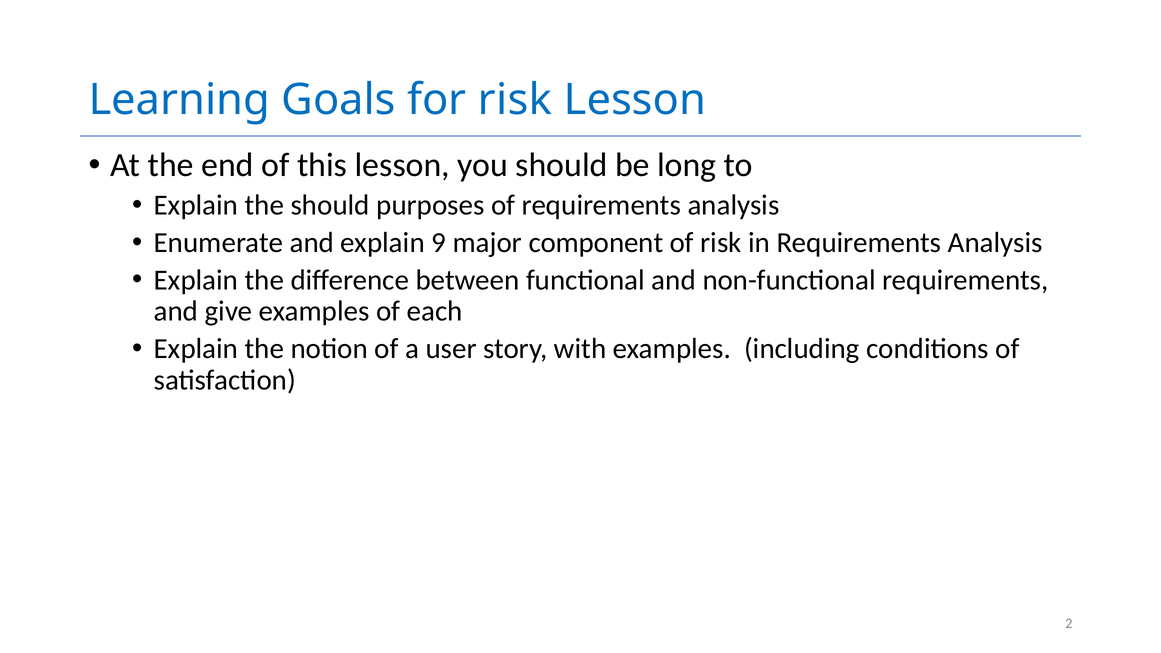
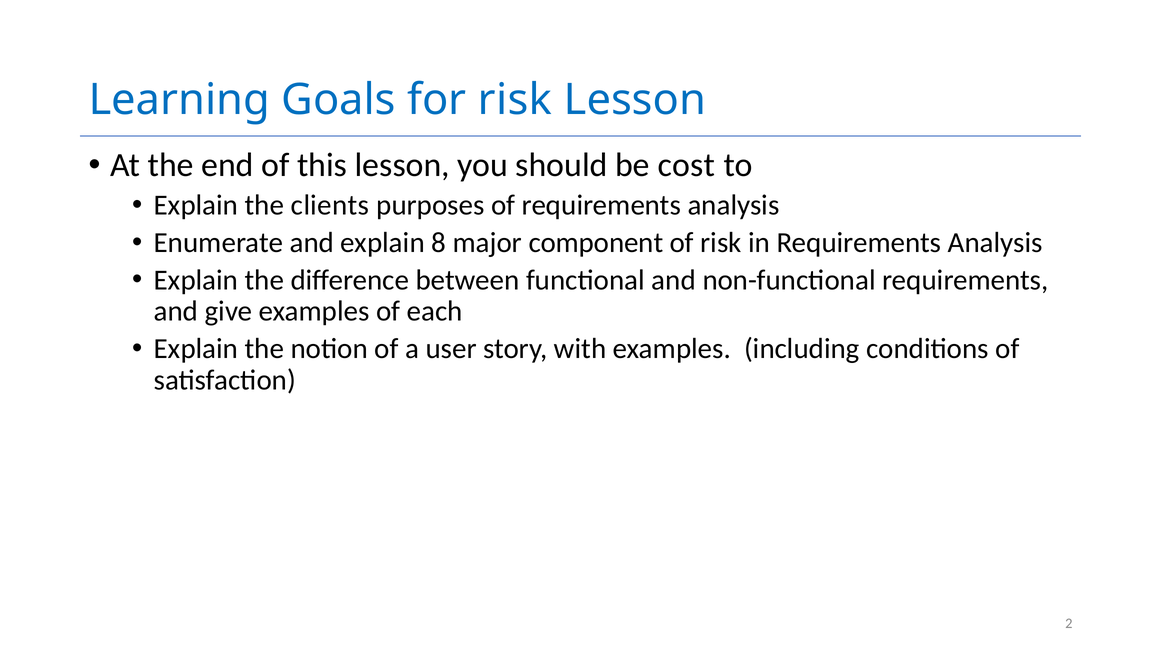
long: long -> cost
the should: should -> clients
9: 9 -> 8
